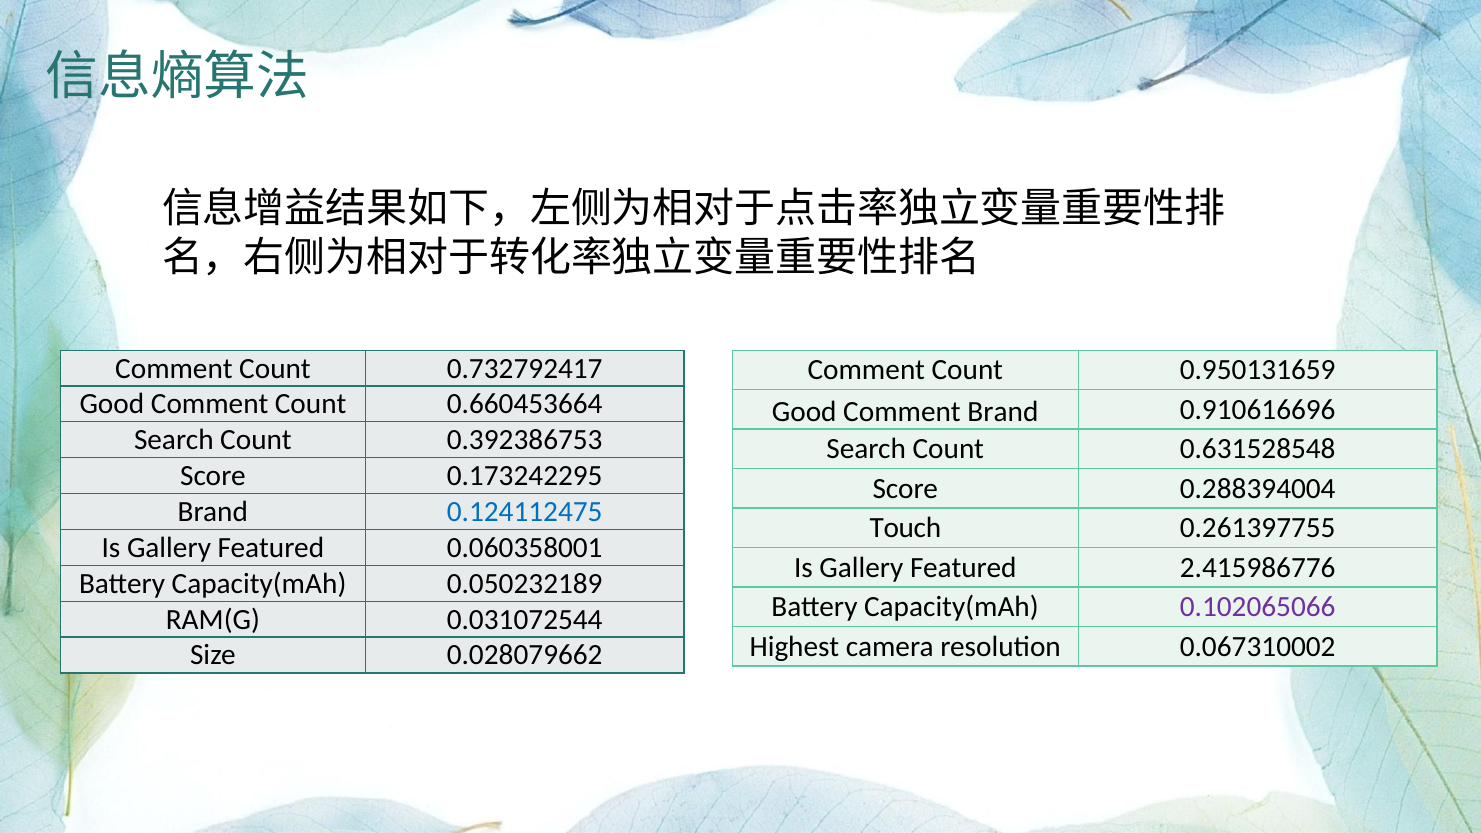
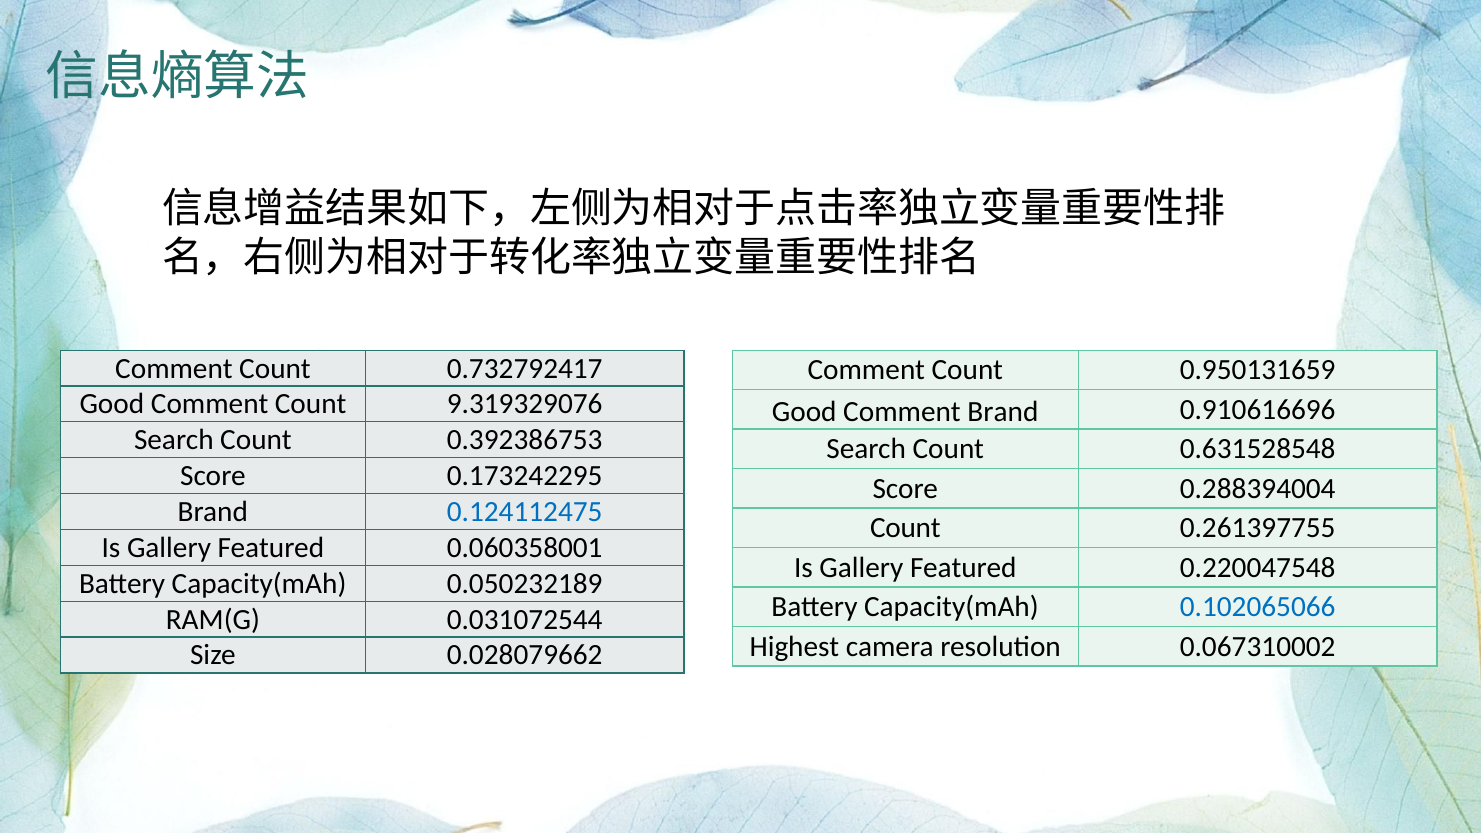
0.660453664: 0.660453664 -> 9.319329076
Touch at (905, 528): Touch -> Count
2.415986776: 2.415986776 -> 0.220047548
0.102065066 colour: purple -> blue
